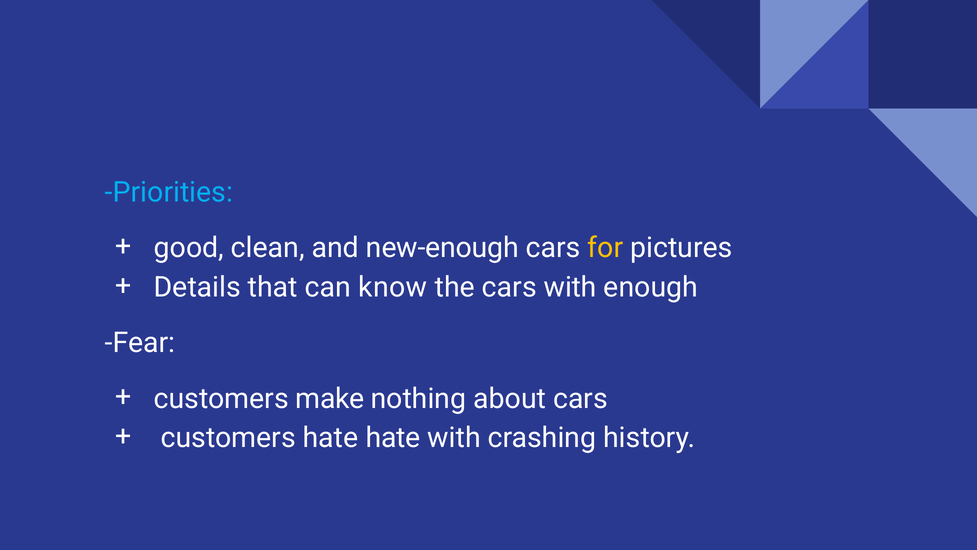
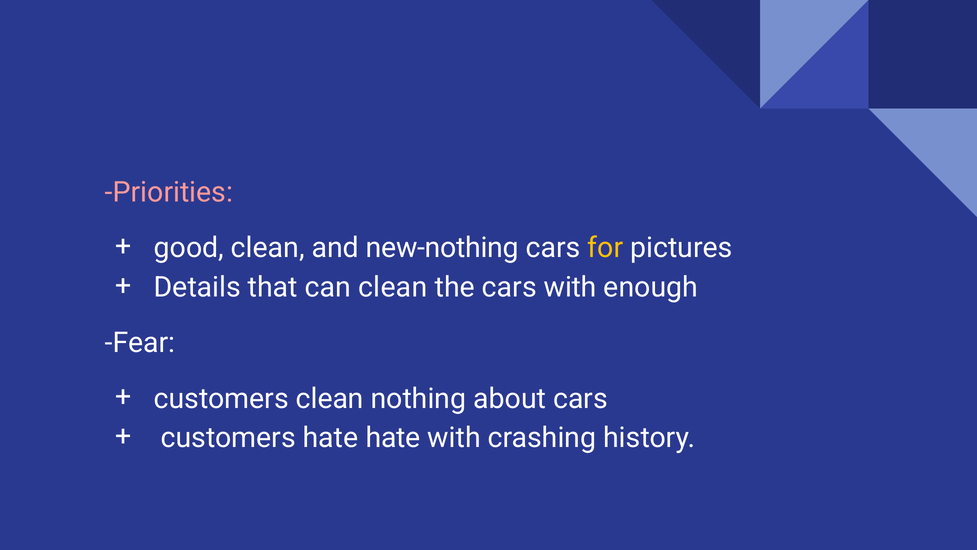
Priorities colour: light blue -> pink
new-enough: new-enough -> new-nothing
can know: know -> clean
customers make: make -> clean
